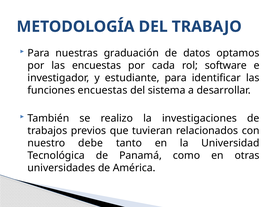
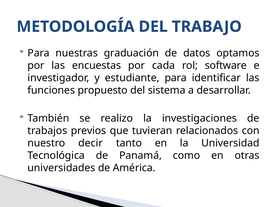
funciones encuestas: encuestas -> propuesto
debe: debe -> decir
